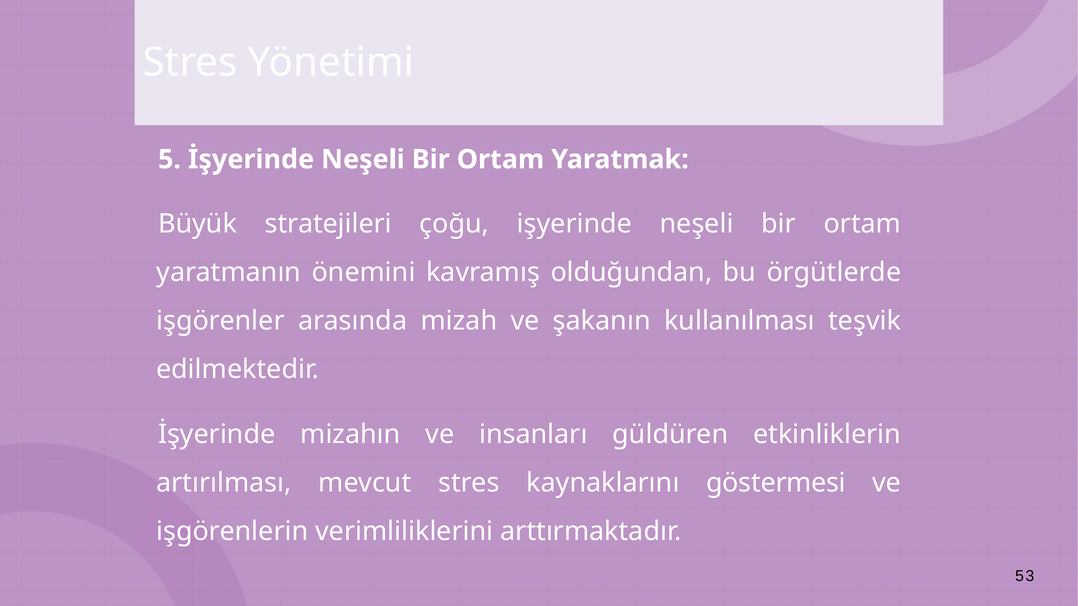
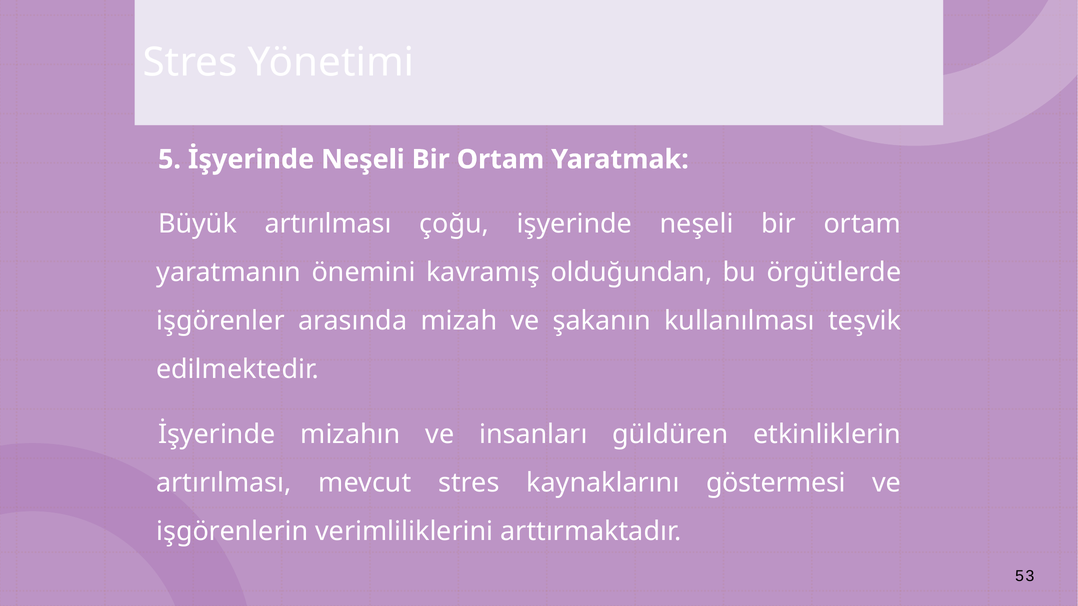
Büyük stratejileri: stratejileri -> artırılması
